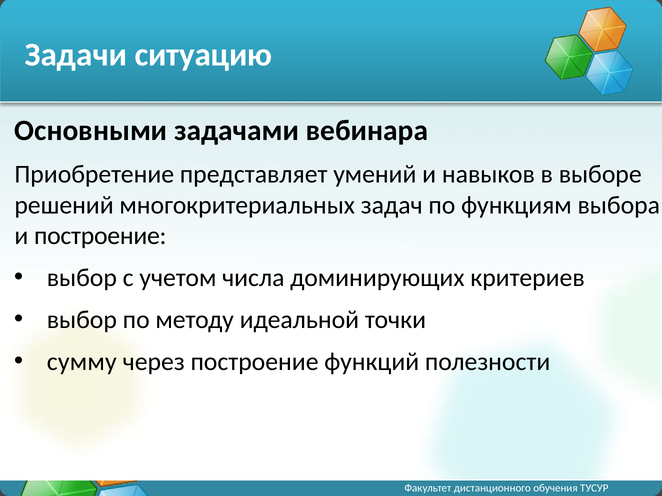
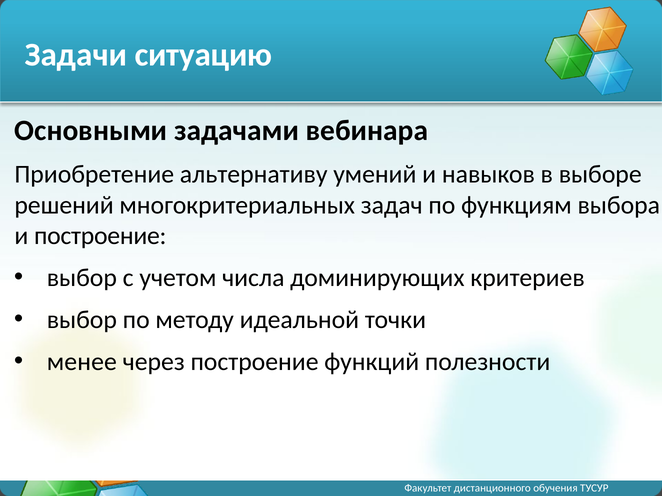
представляет: представляет -> альтернативу
сумму: сумму -> менее
